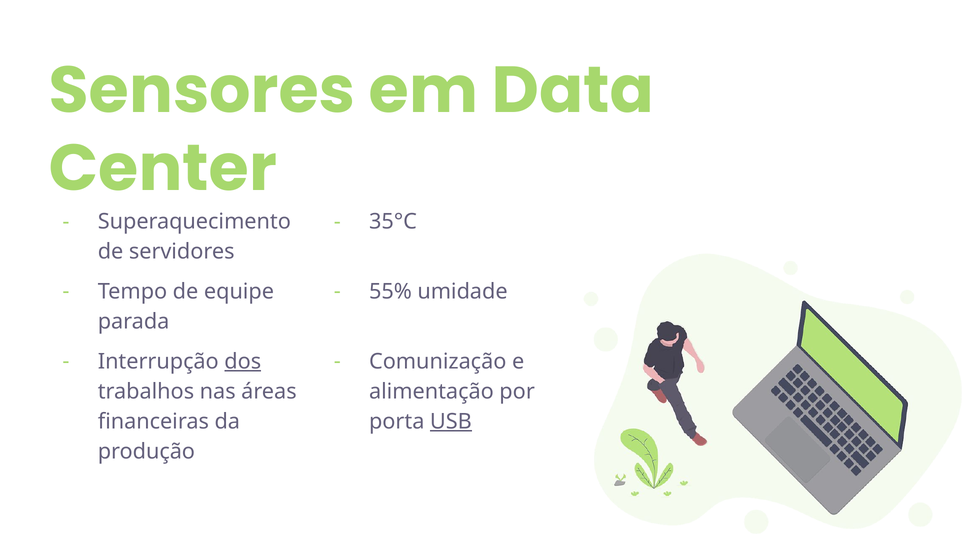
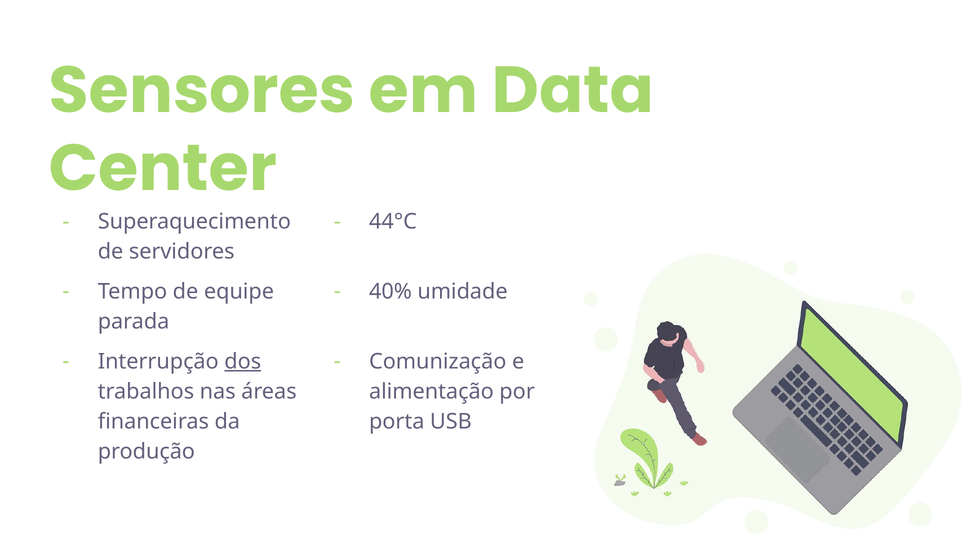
35°C: 35°C -> 44°C
55%: 55% -> 40%
USB underline: present -> none
